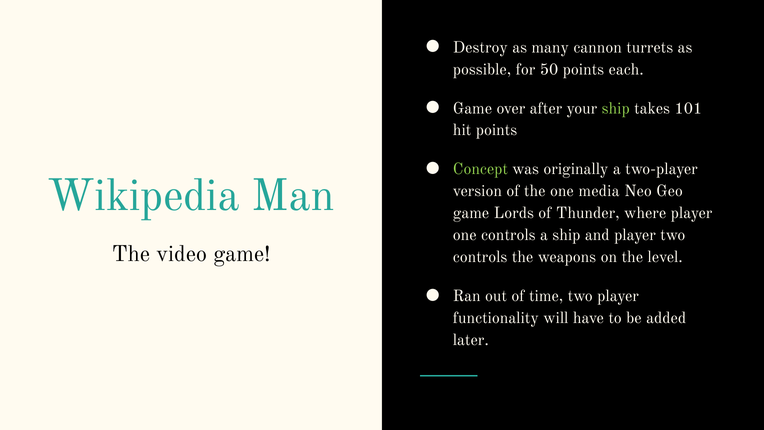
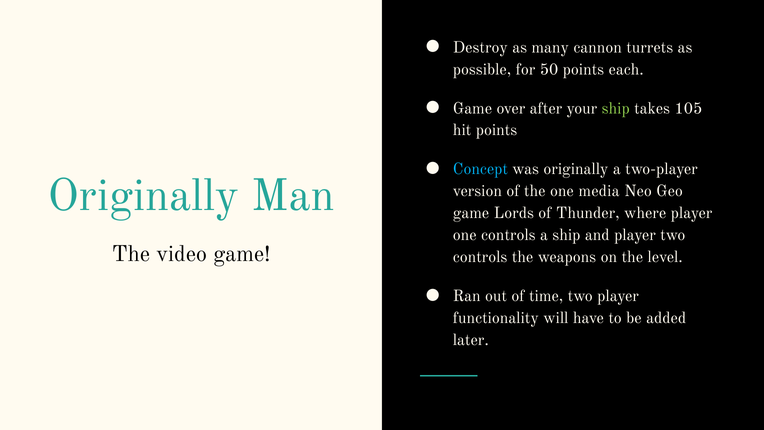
101: 101 -> 105
Concept colour: light green -> light blue
Wikipedia at (143, 196): Wikipedia -> Originally
